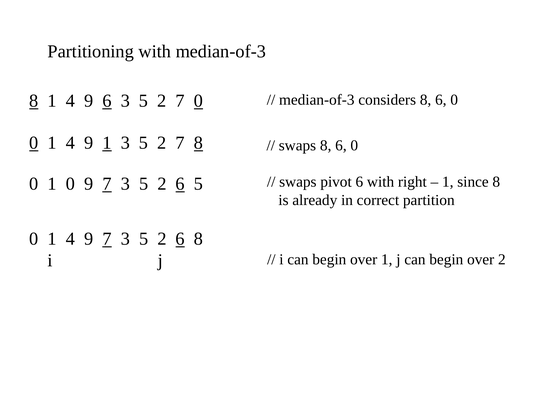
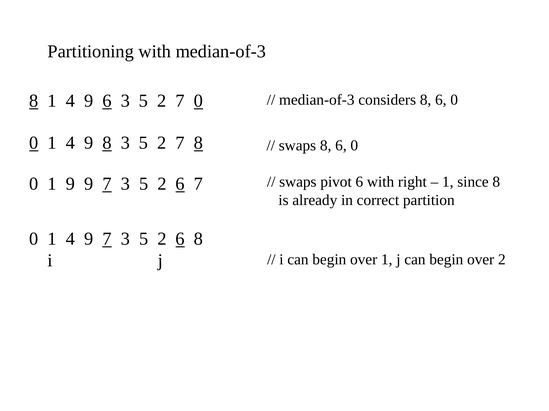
9 1: 1 -> 8
1 0: 0 -> 9
6 5: 5 -> 7
